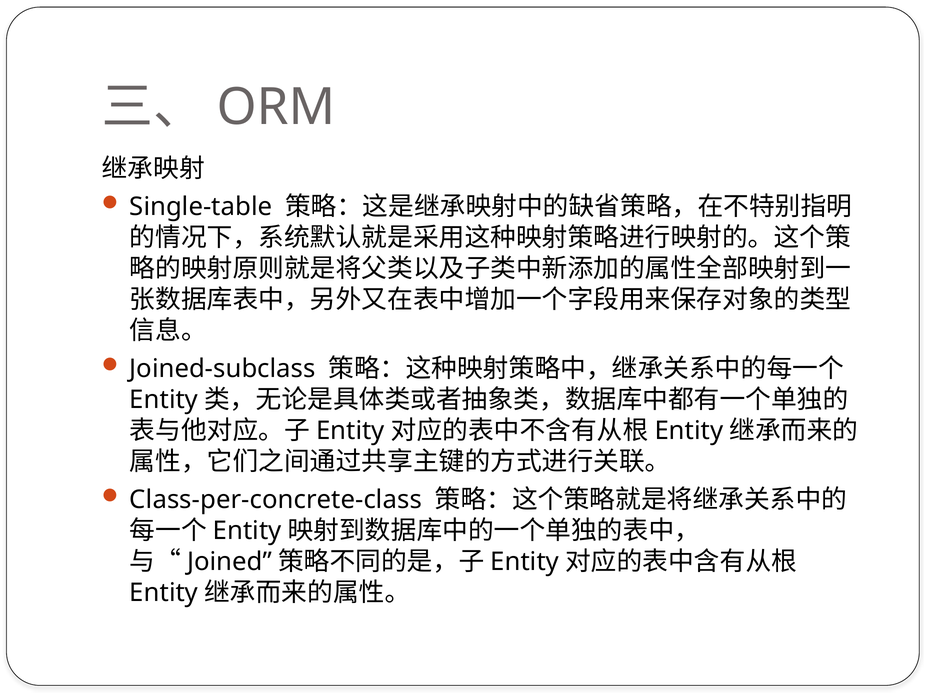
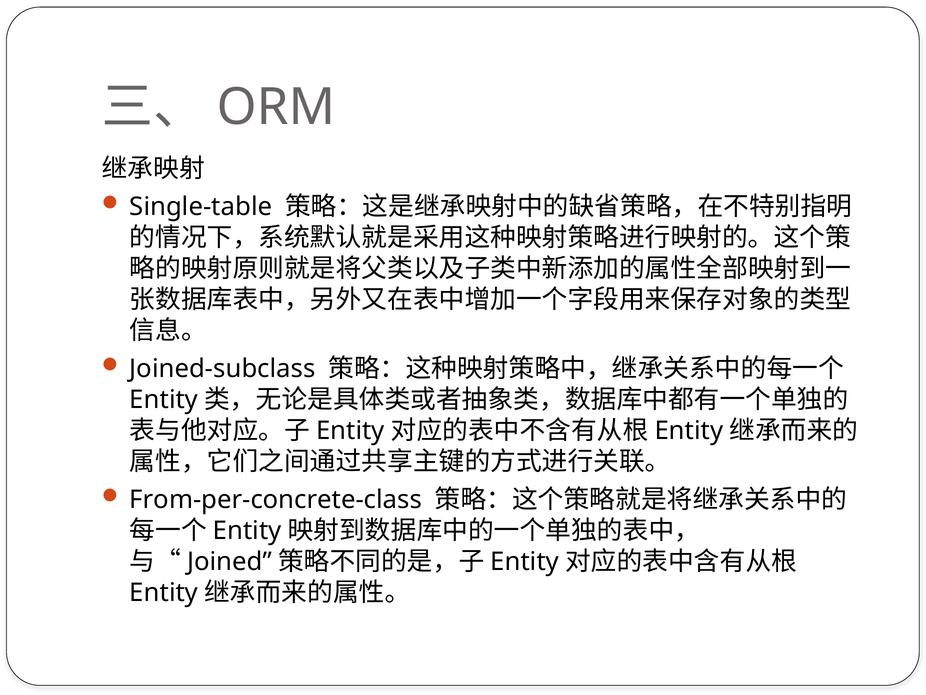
Class-per-concrete-class: Class-per-concrete-class -> From-per-concrete-class
